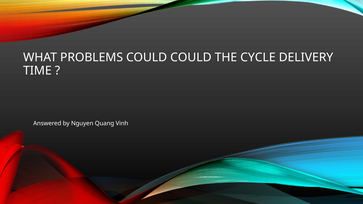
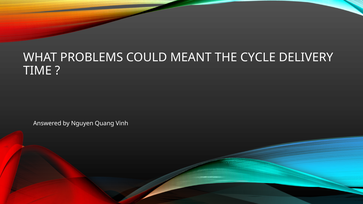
COULD COULD: COULD -> MEANT
